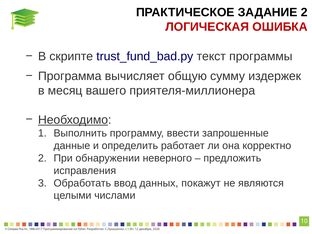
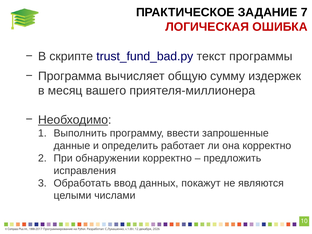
ЗАДАНИЕ 2: 2 -> 7
обнаружении неверного: неверного -> корректно
